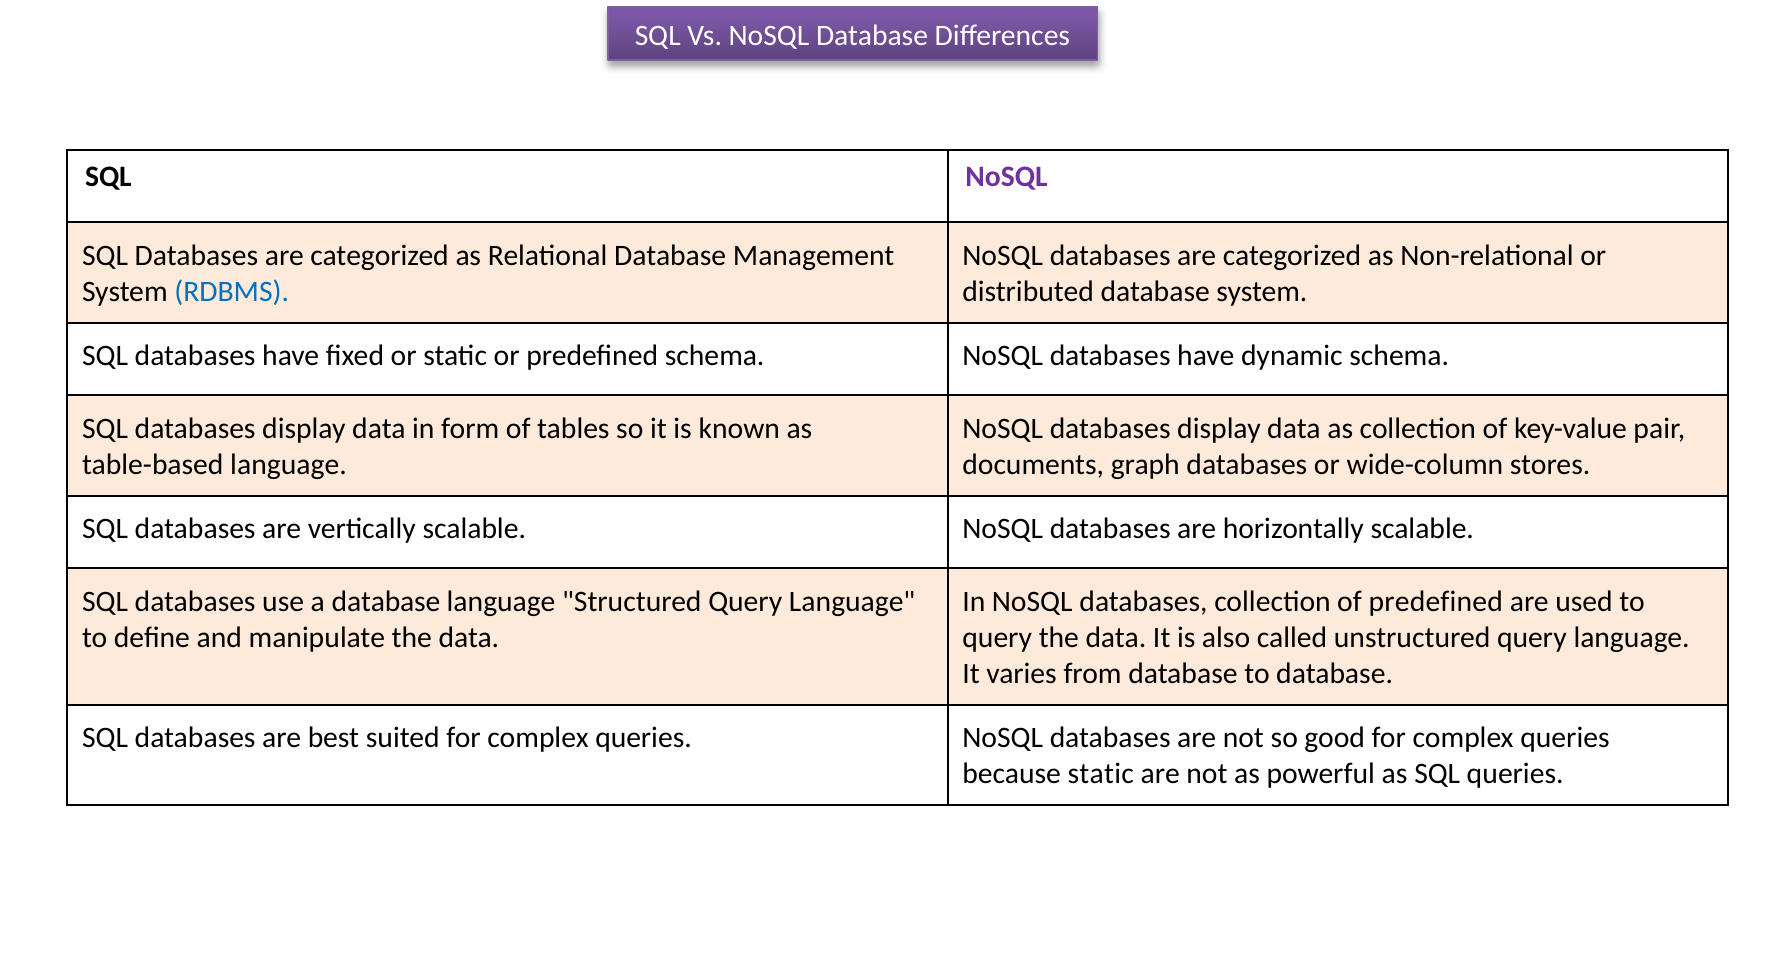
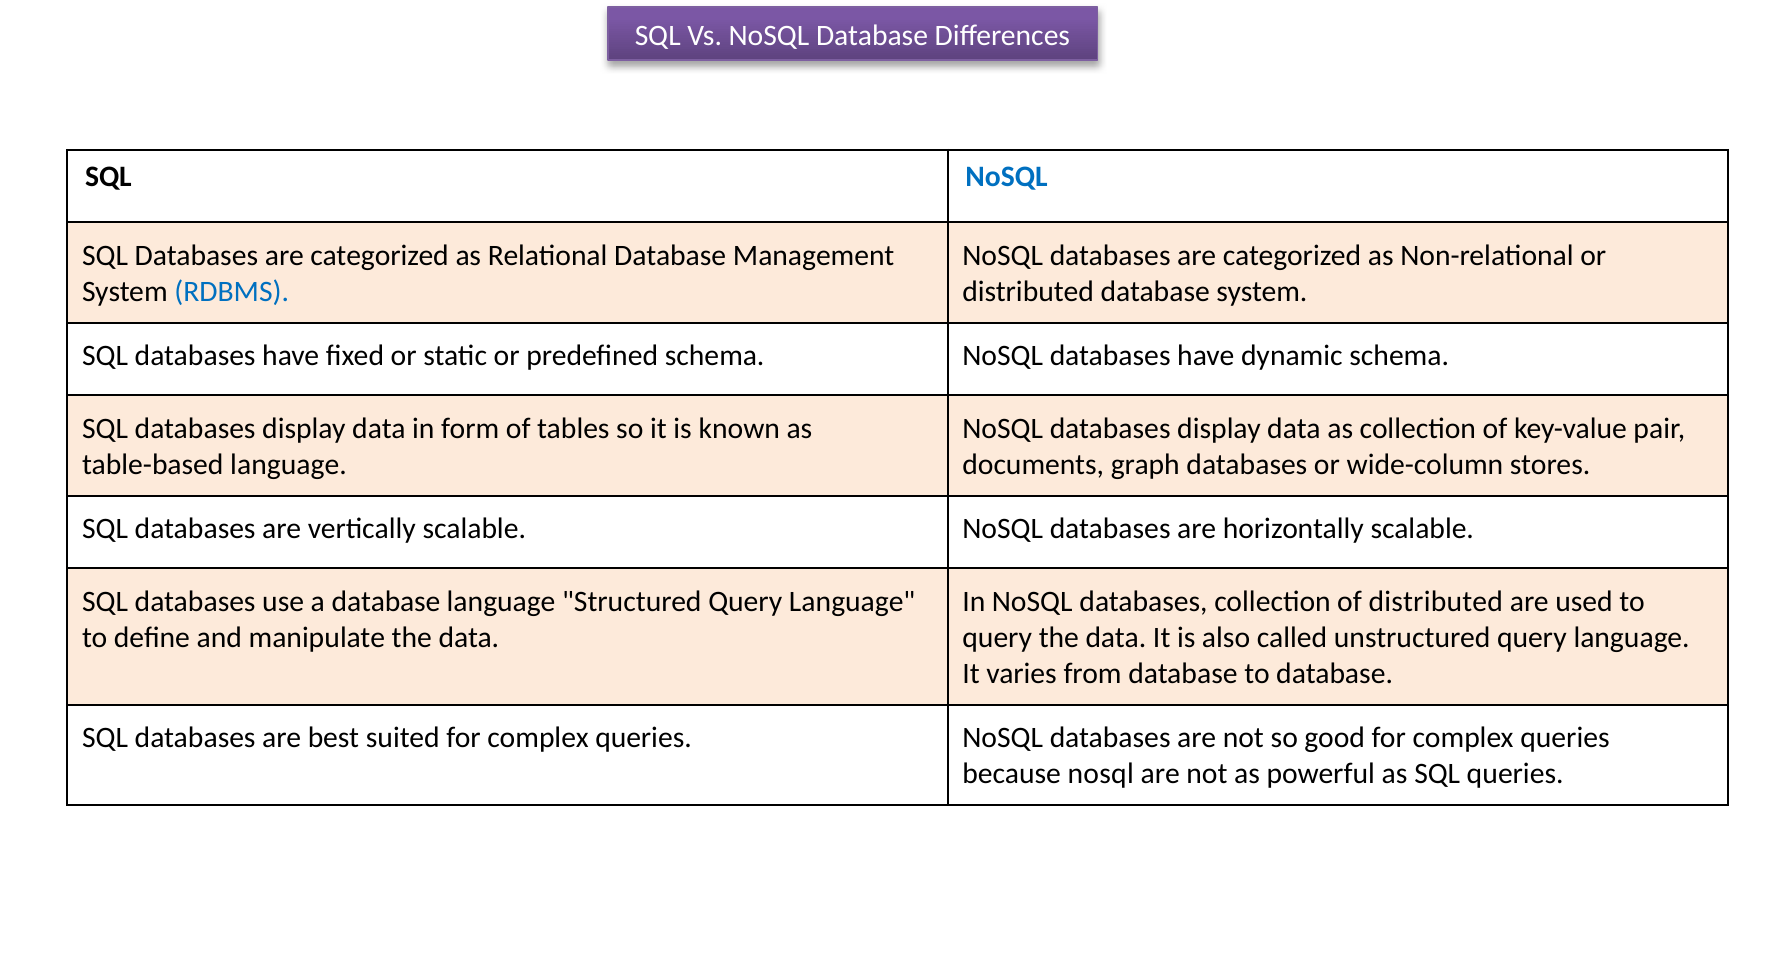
NoSQL at (1006, 177) colour: purple -> blue
of predefined: predefined -> distributed
because static: static -> nosql
